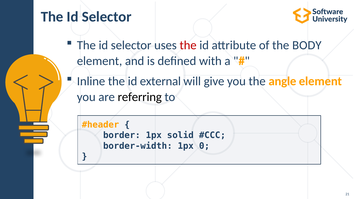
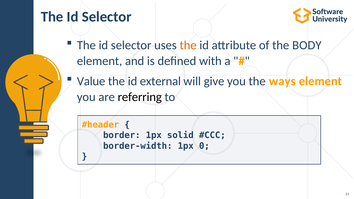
the at (188, 45) colour: red -> orange
Inline: Inline -> Value
angle: angle -> ways
